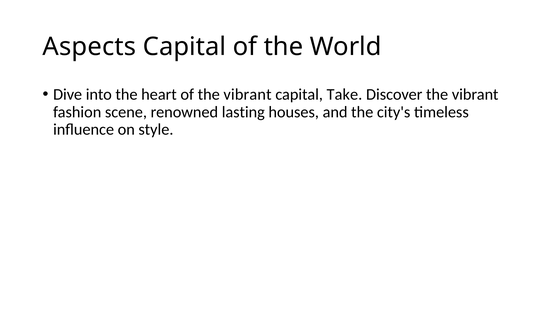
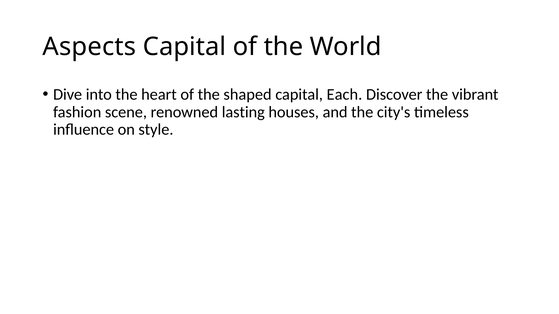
of the vibrant: vibrant -> shaped
Take: Take -> Each
